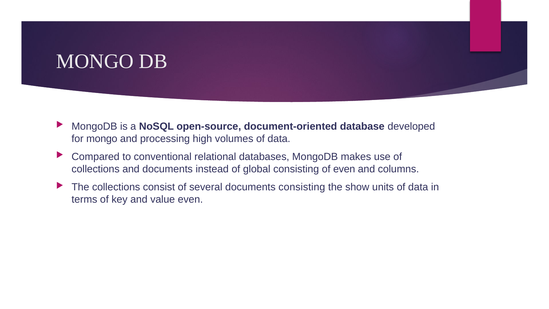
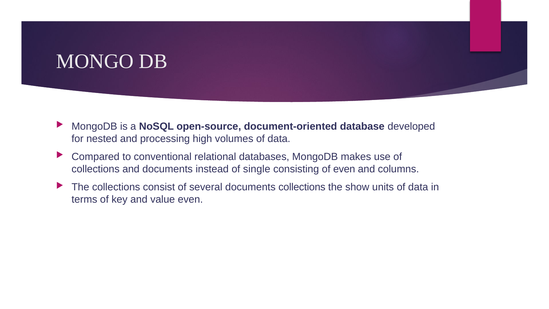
for mongo: mongo -> nested
global: global -> single
documents consisting: consisting -> collections
